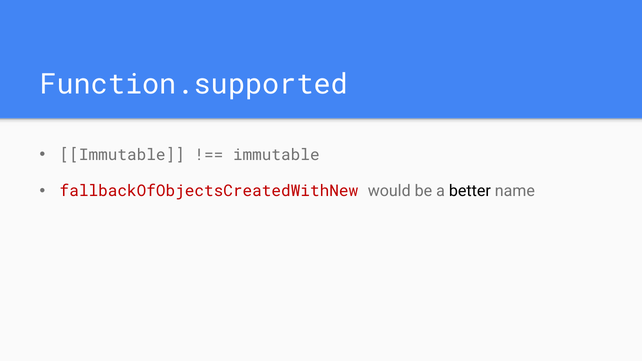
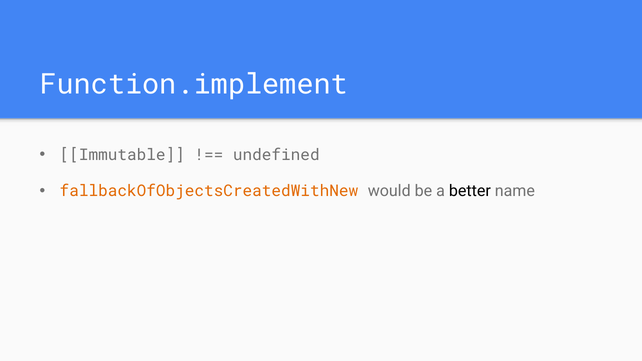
Function.supported: Function.supported -> Function.implement
immutable at (276, 155): immutable -> undefined
fallbackOfObjectsCreatedWithNew colour: red -> orange
